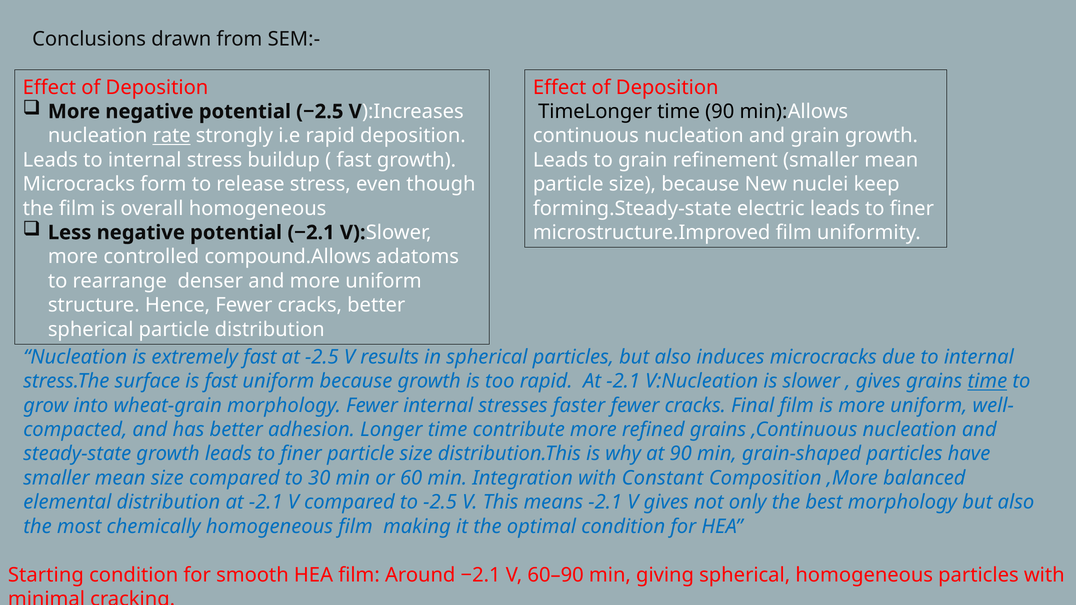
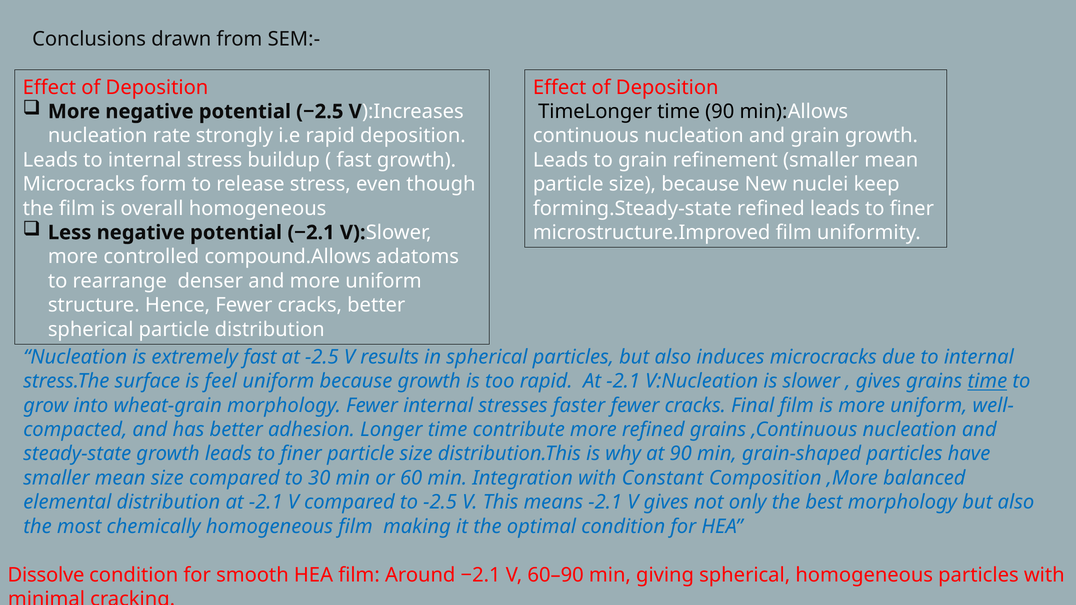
rate underline: present -> none
forming.Steady-state electric: electric -> refined
is fast: fast -> feel
Starting: Starting -> Dissolve
